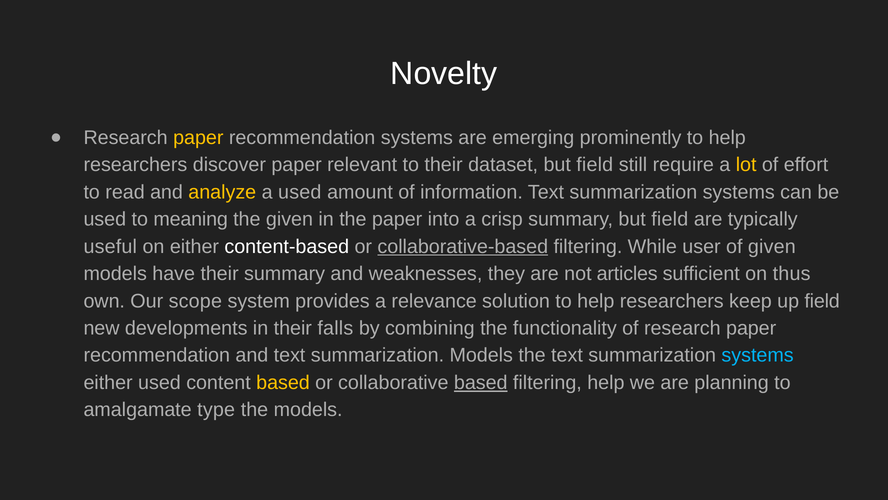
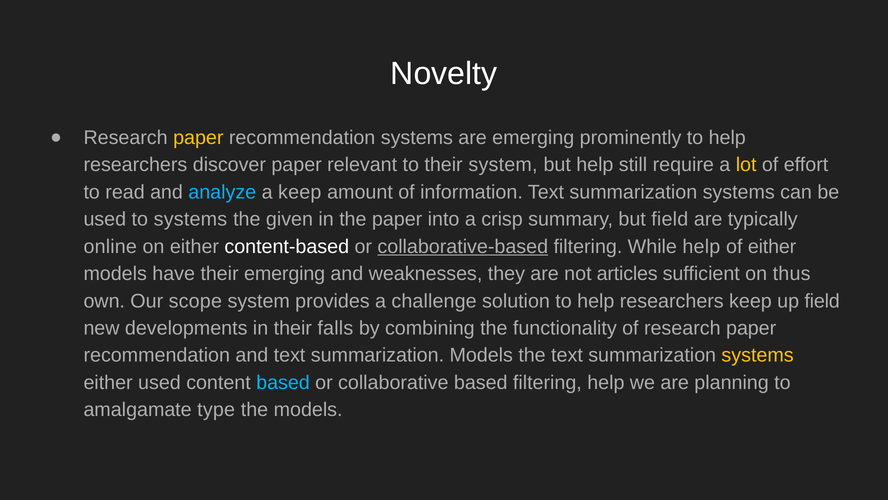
their dataset: dataset -> system
field at (595, 165): field -> help
analyze colour: yellow -> light blue
a used: used -> keep
to meaning: meaning -> systems
useful: useful -> online
While user: user -> help
of given: given -> either
their summary: summary -> emerging
relevance: relevance -> challenge
systems at (758, 355) colour: light blue -> yellow
based at (283, 382) colour: yellow -> light blue
based at (481, 382) underline: present -> none
